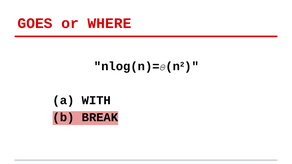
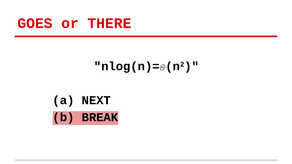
WHERE: WHERE -> THERE
WITH: WITH -> NEXT
